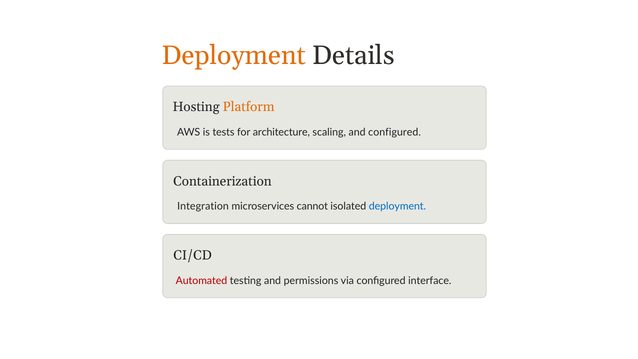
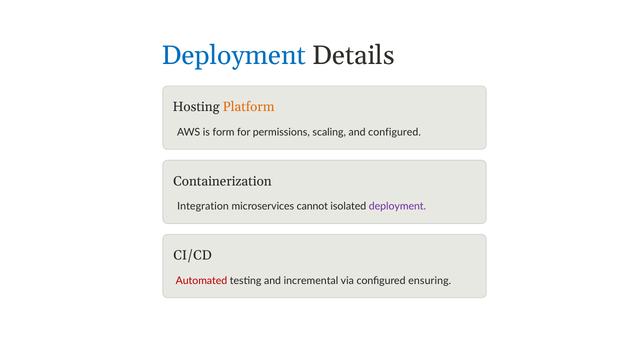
Deployment at (234, 55) colour: orange -> blue
tests: tests -> form
architecture: architecture -> permissions
deployment at (397, 206) colour: blue -> purple
permissions: permissions -> incremental
interface: interface -> ensuring
